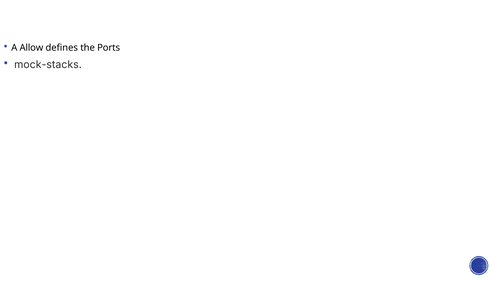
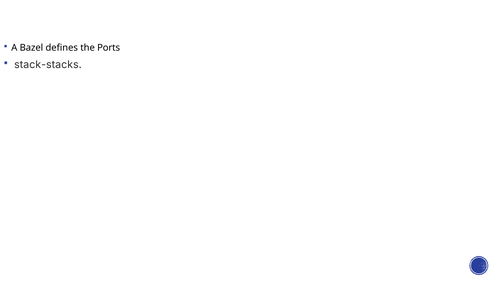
Allow: Allow -> Bazel
mock-stacks: mock-stacks -> stack-stacks
